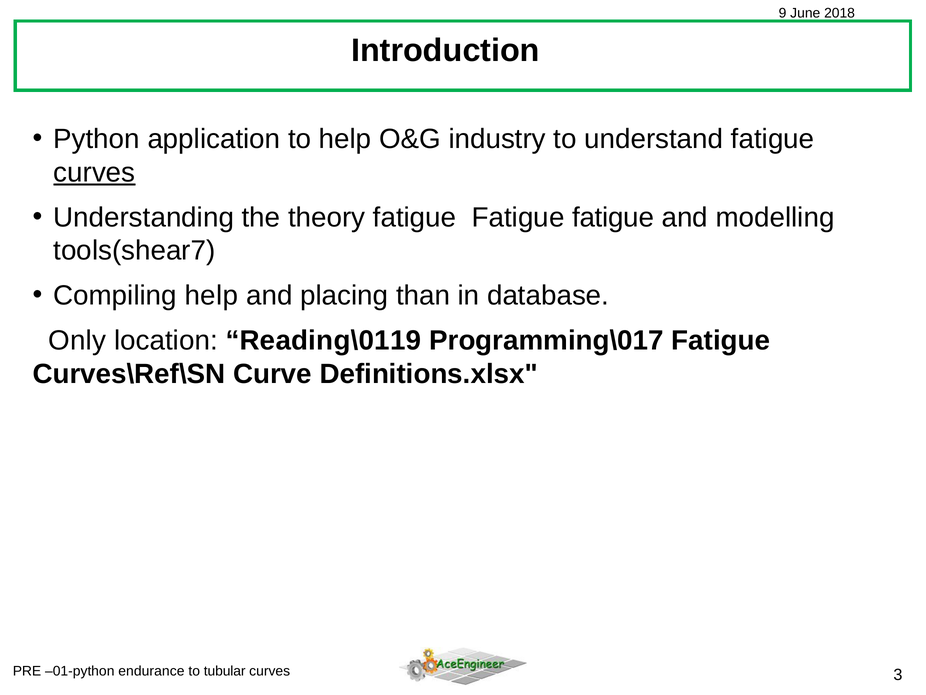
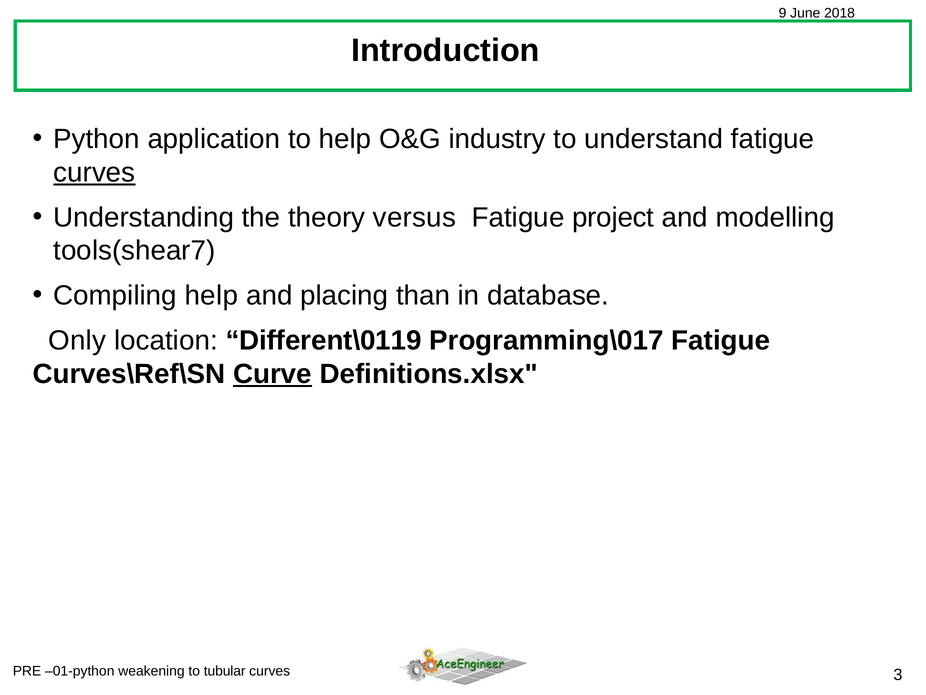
theory fatigue: fatigue -> versus
fatigue at (613, 217): fatigue -> project
Reading\0119: Reading\0119 -> Different\0119
Curve underline: none -> present
endurance: endurance -> weakening
